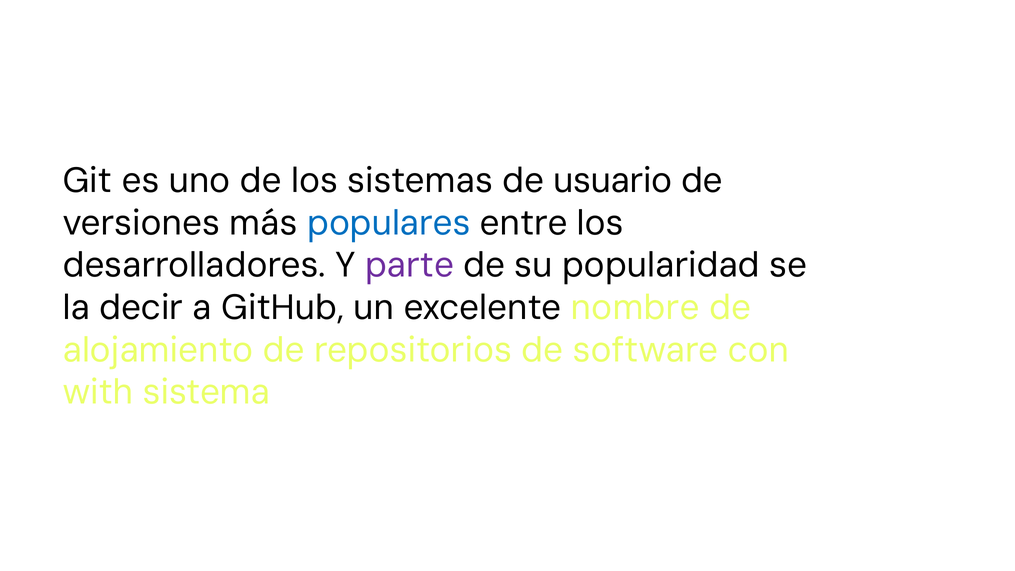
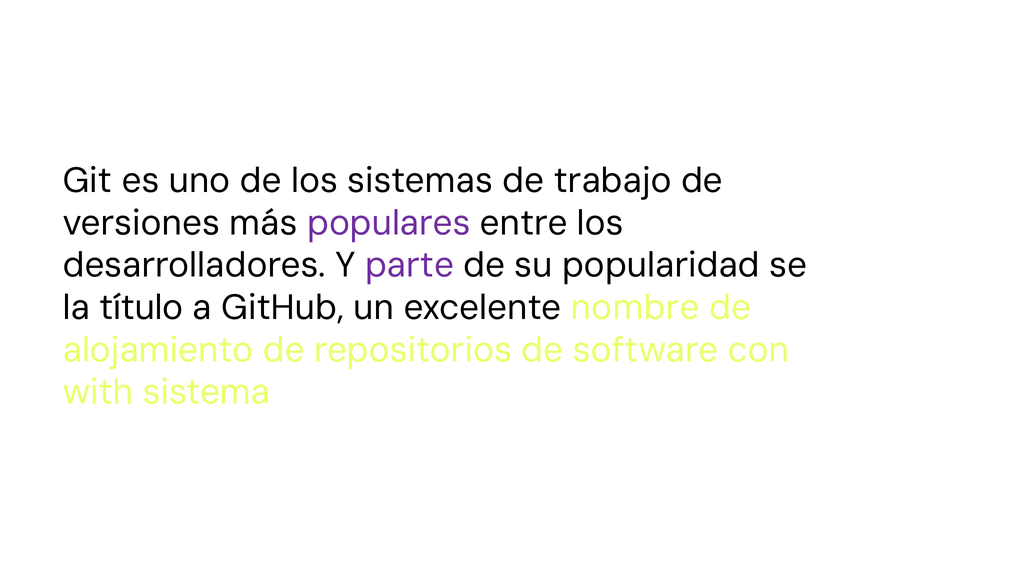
usuario: usuario -> trabajo
populares colour: blue -> purple
decir: decir -> título
